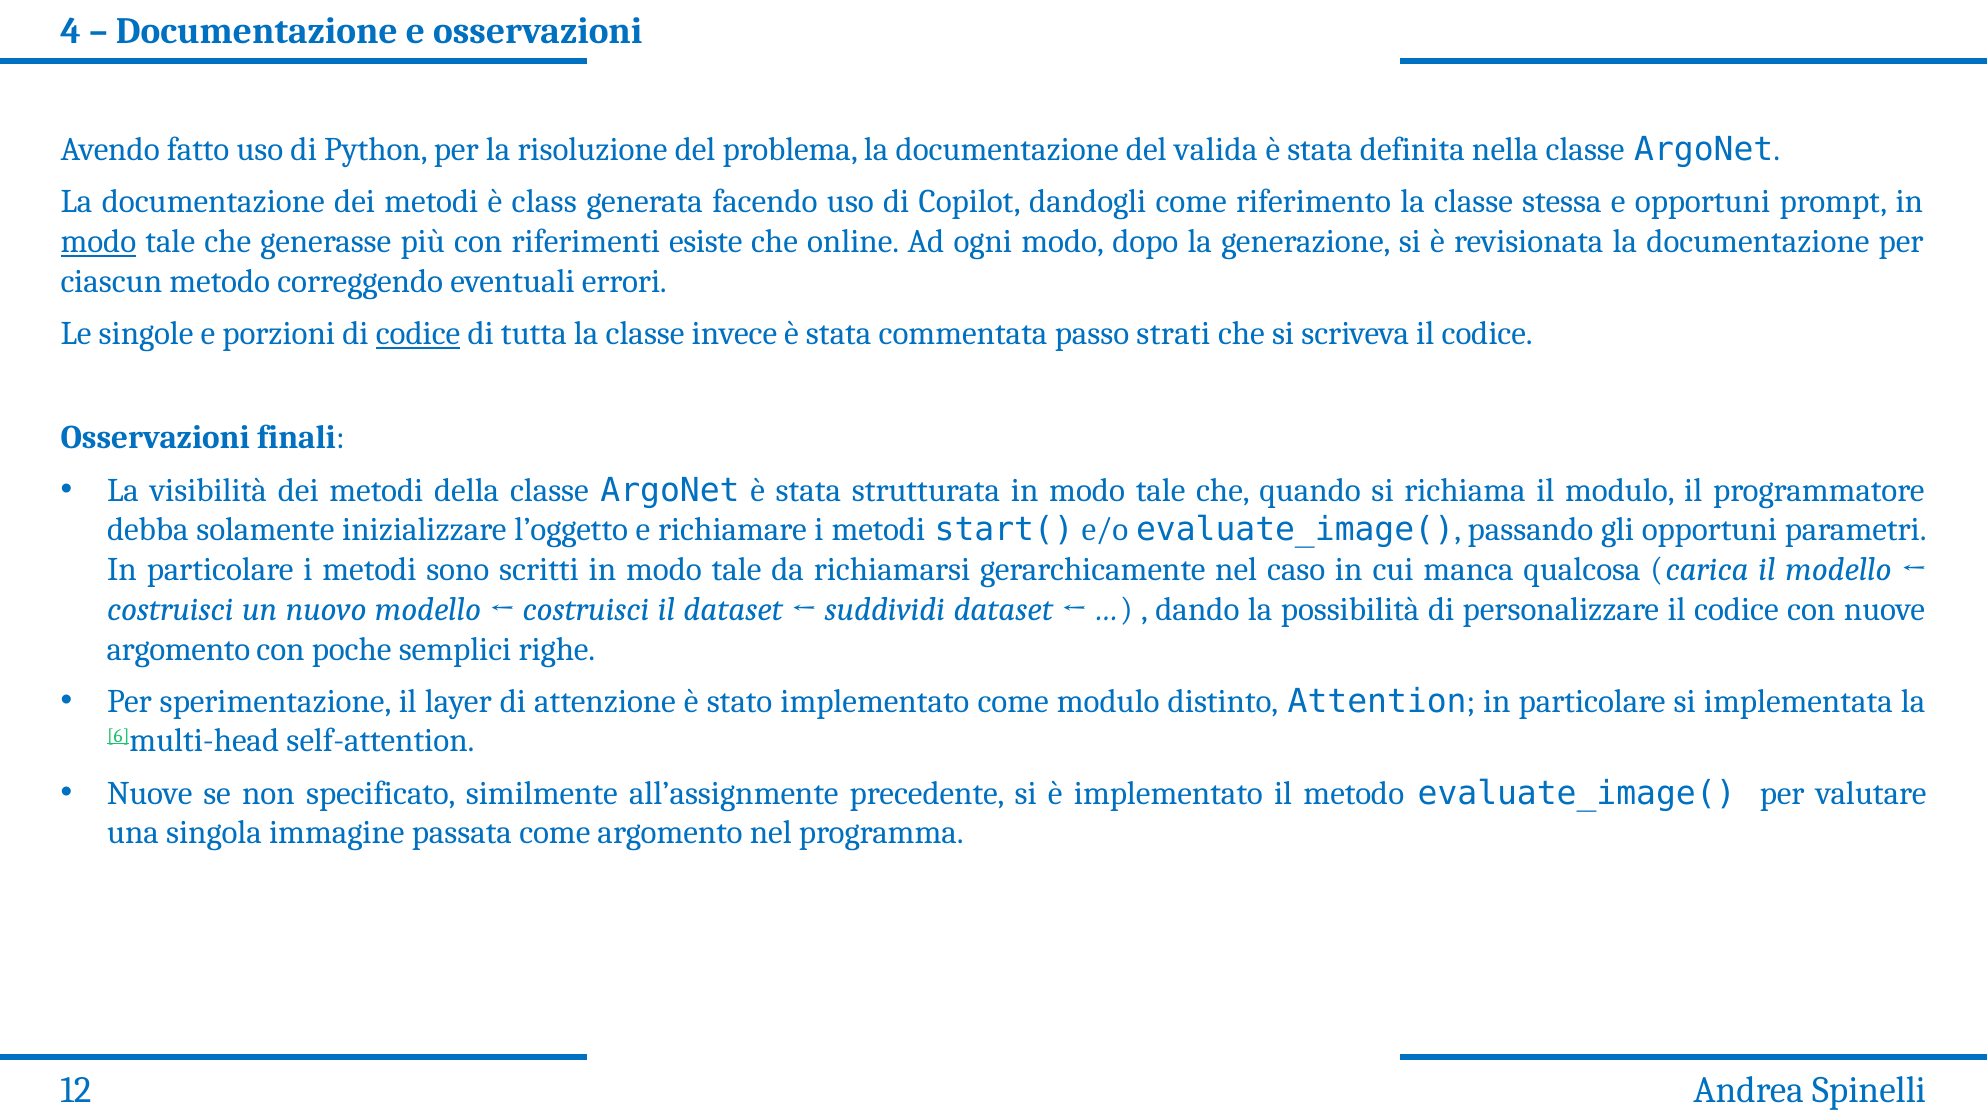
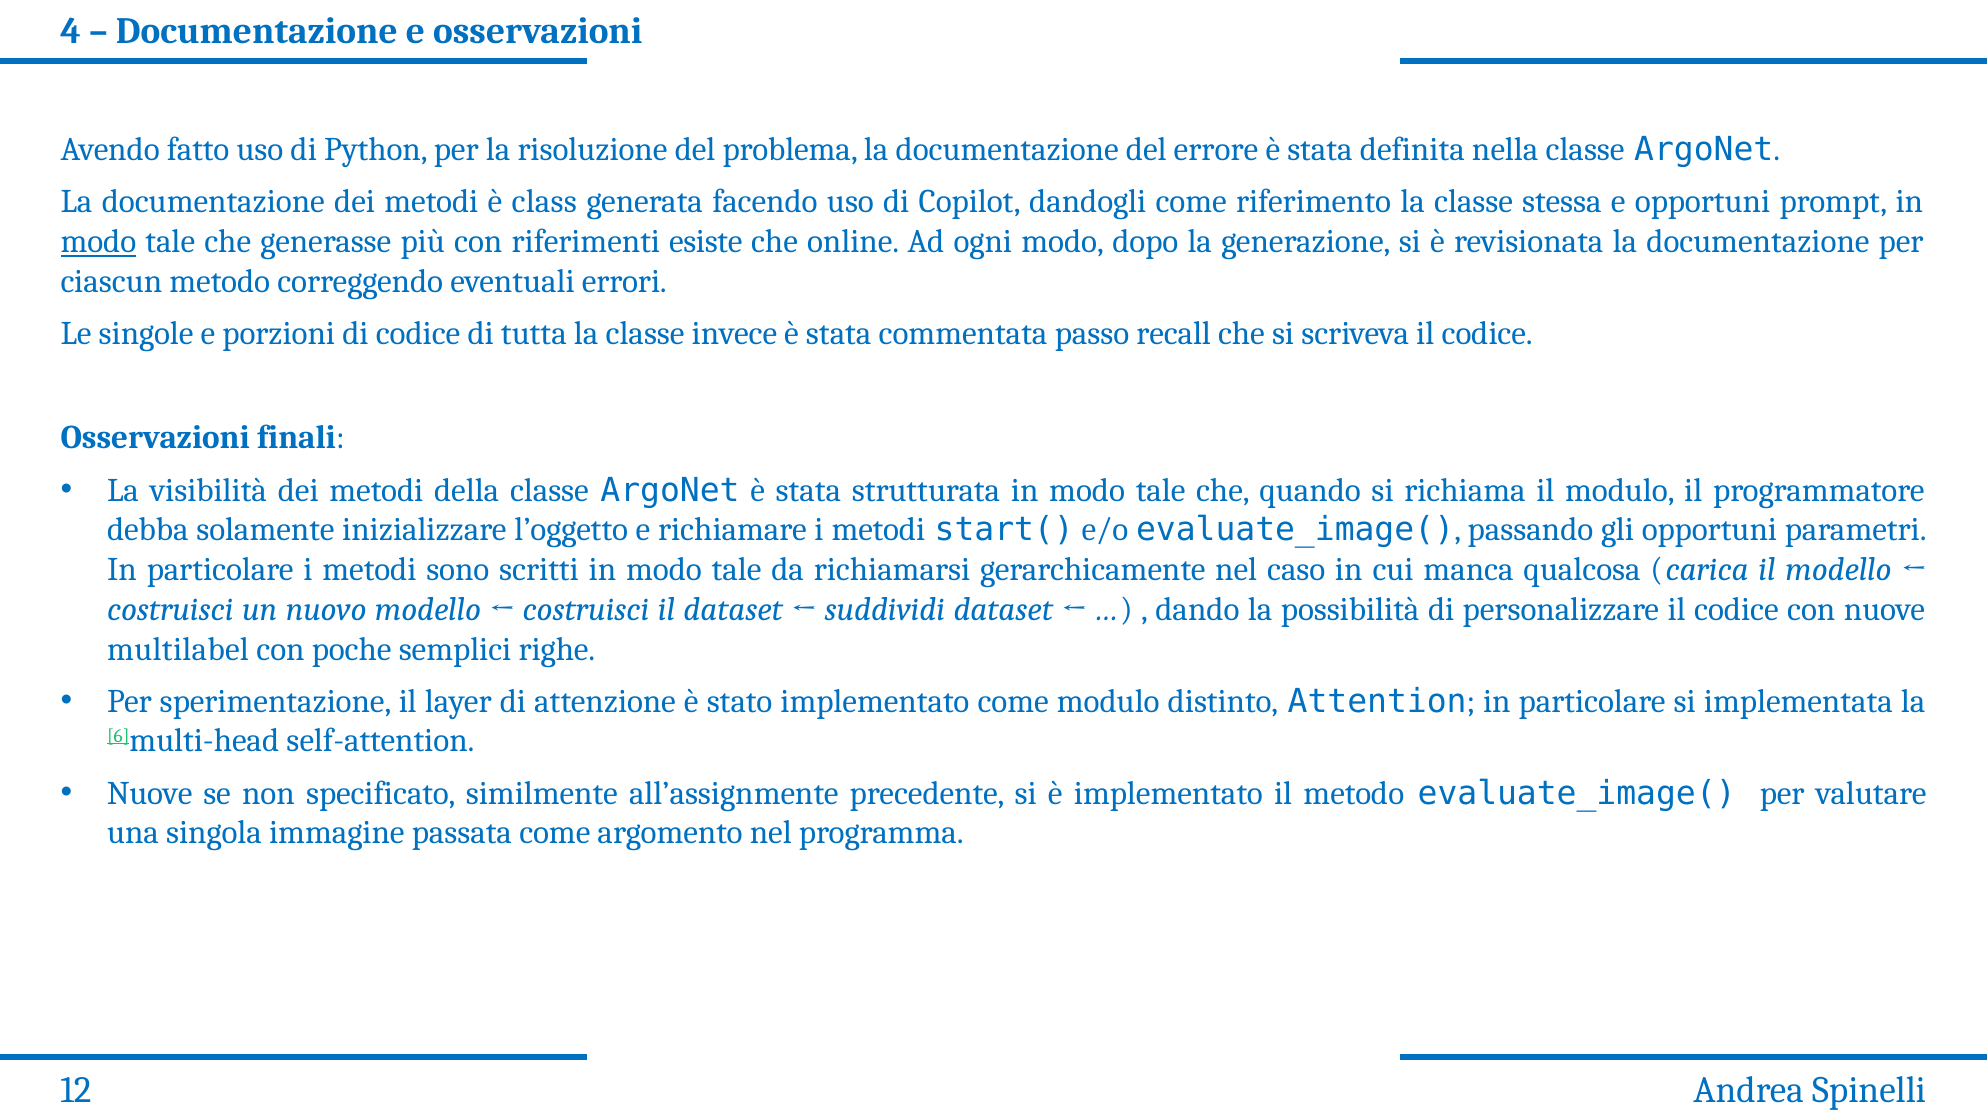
valida: valida -> errore
codice at (418, 334) underline: present -> none
strati: strati -> recall
argomento at (178, 649): argomento -> multilabel
